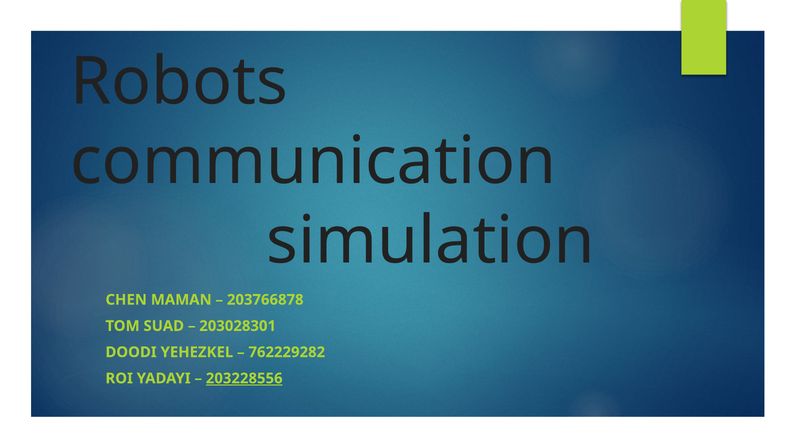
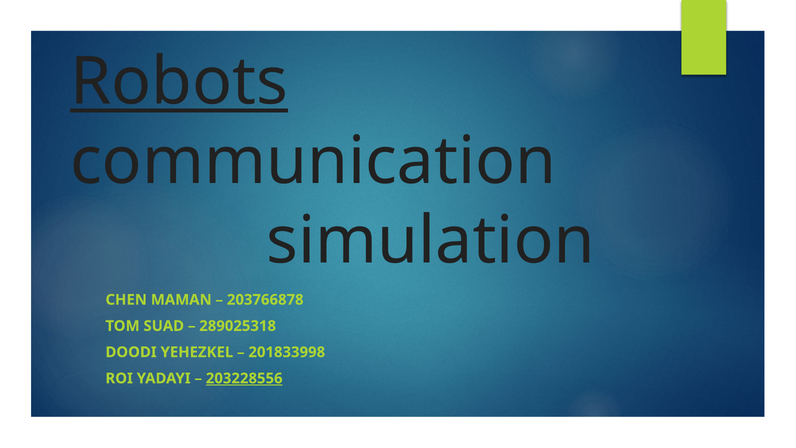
Robots underline: none -> present
203028301: 203028301 -> 289025318
762229282: 762229282 -> 201833998
